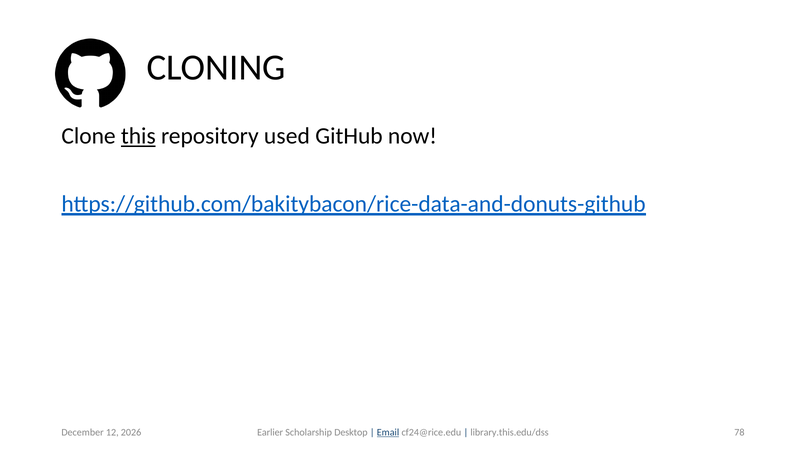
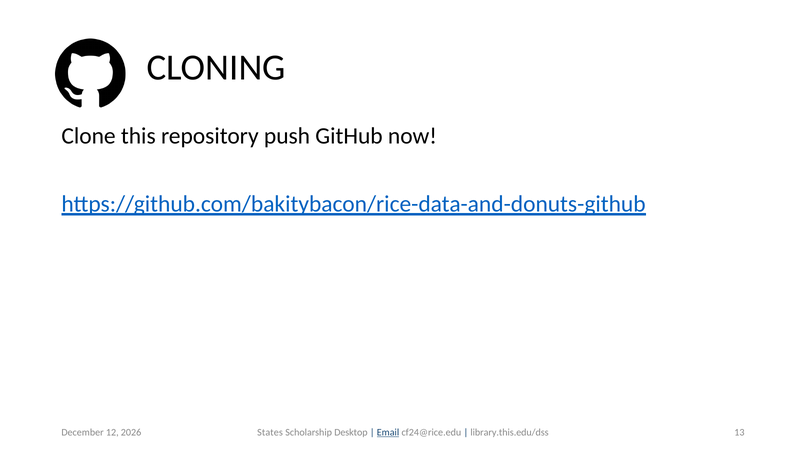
this underline: present -> none
used: used -> push
78: 78 -> 13
Earlier: Earlier -> States
